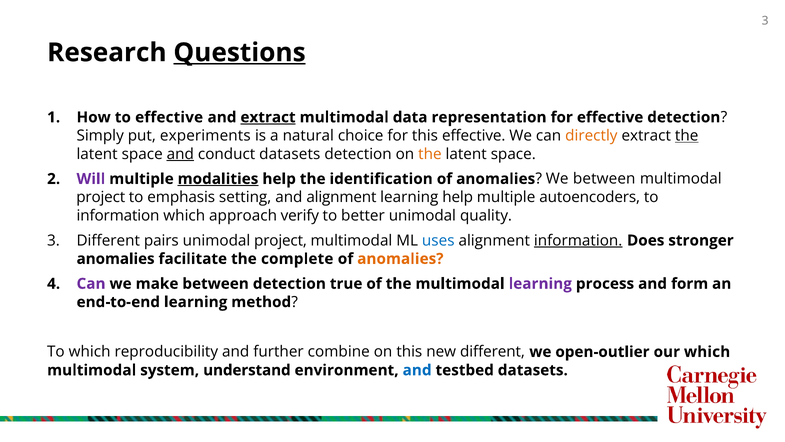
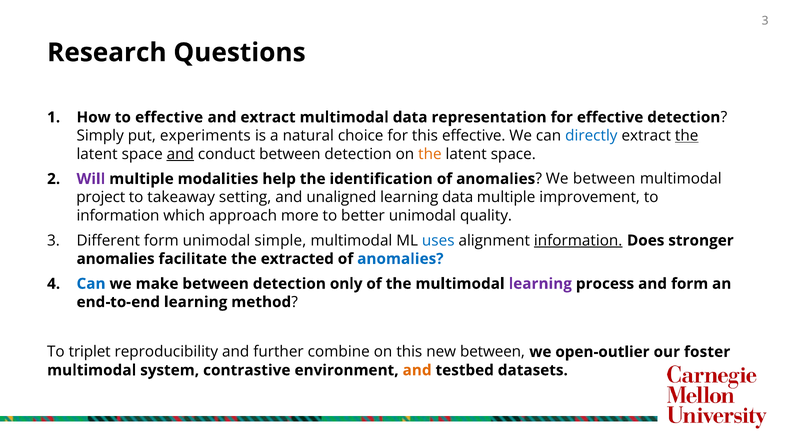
Questions underline: present -> none
extract at (268, 117) underline: present -> none
directly colour: orange -> blue
conduct datasets: datasets -> between
modalities underline: present -> none
emphasis: emphasis -> takeaway
and alignment: alignment -> unaligned
learning help: help -> data
autoencoders: autoencoders -> improvement
verify: verify -> more
Different pairs: pairs -> form
unimodal project: project -> simple
complete: complete -> extracted
anomalies at (400, 259) colour: orange -> blue
Can at (91, 283) colour: purple -> blue
true: true -> only
To which: which -> triplet
new different: different -> between
our which: which -> foster
understand: understand -> contrastive
and at (417, 370) colour: blue -> orange
